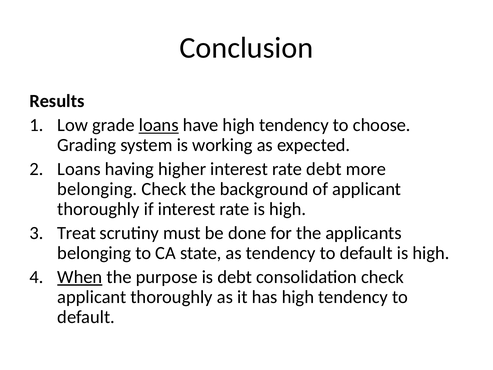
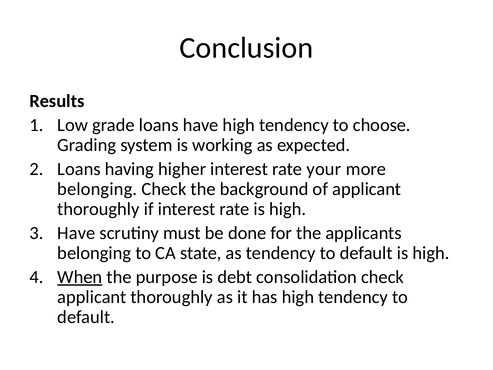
loans at (159, 125) underline: present -> none
rate debt: debt -> your
Treat at (76, 233): Treat -> Have
